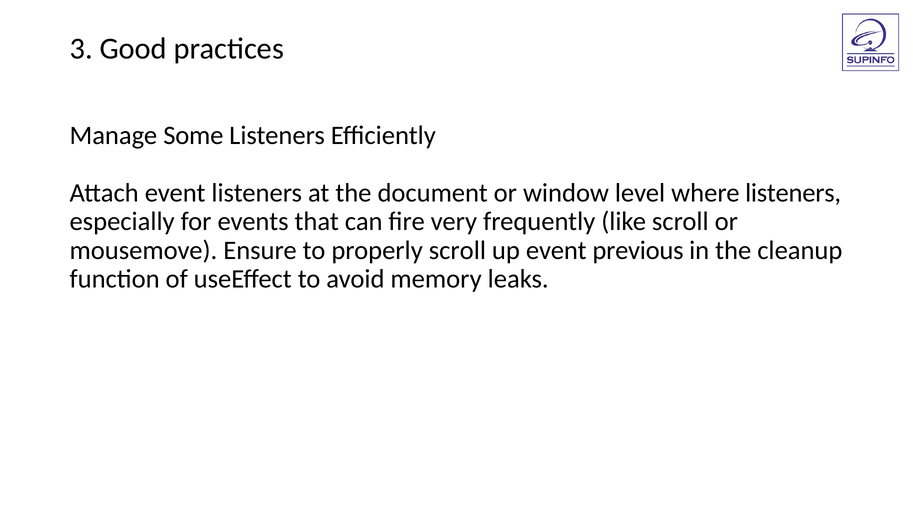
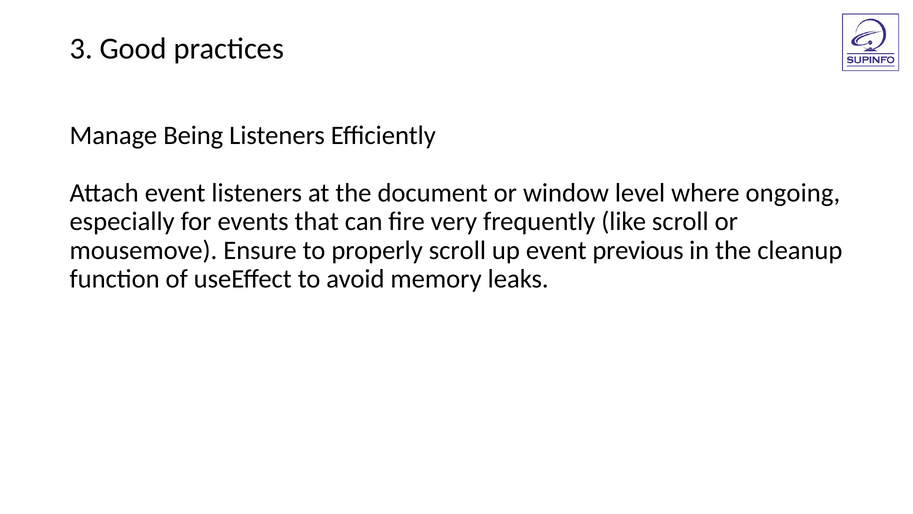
Some: Some -> Being
where listeners: listeners -> ongoing
